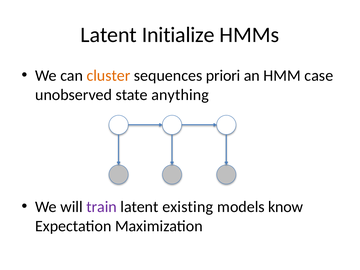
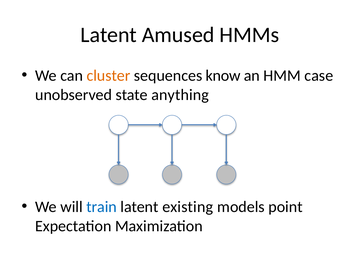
Initialize: Initialize -> Amused
priori: priori -> know
train colour: purple -> blue
know: know -> point
